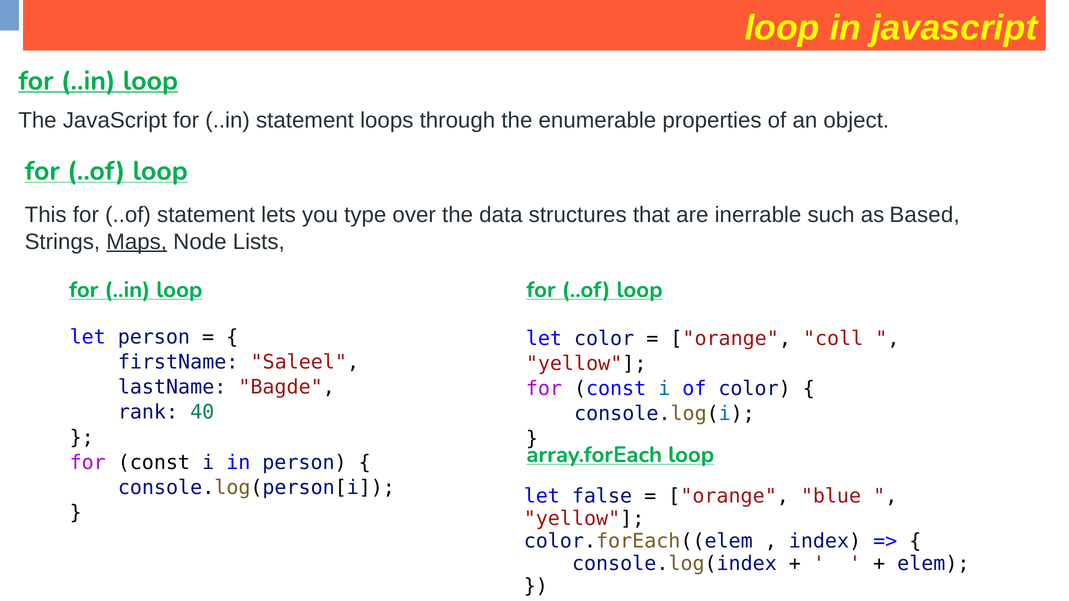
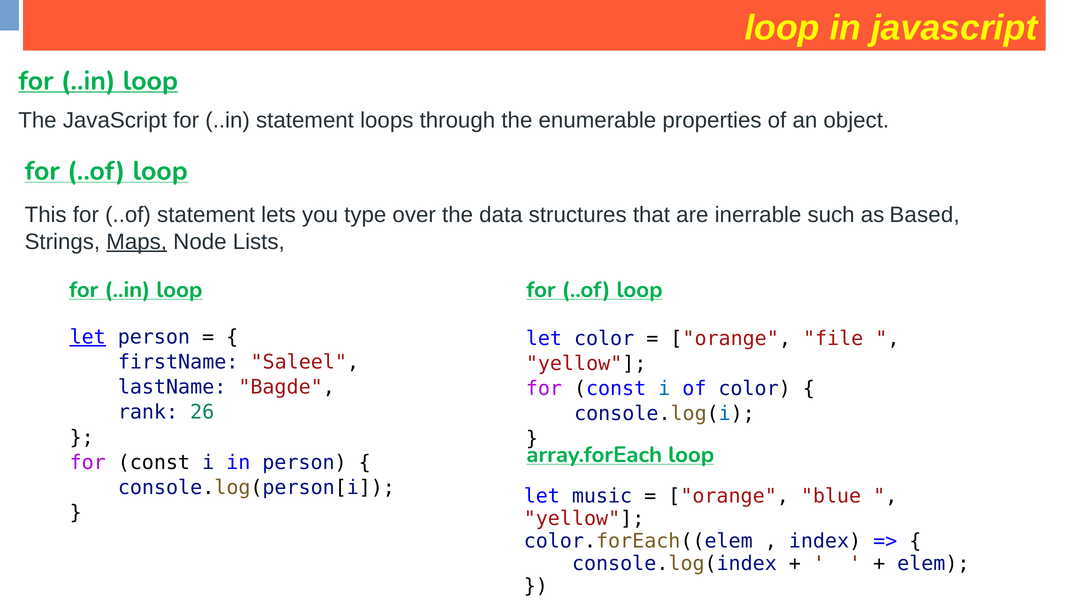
let at (88, 337) underline: none -> present
coll: coll -> file
40: 40 -> 26
false: false -> music
